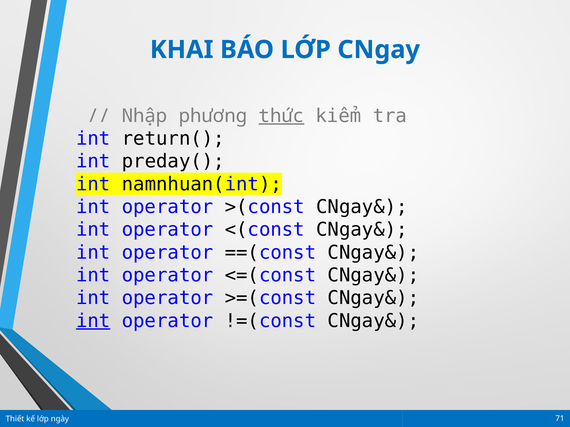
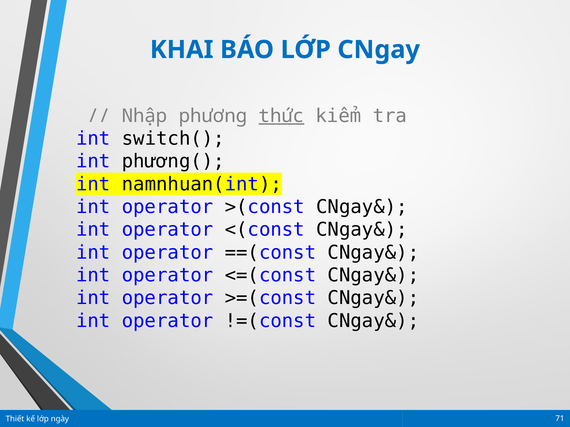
return(: return( -> switch(
preday(: preday( -> phương(
int at (93, 321) underline: present -> none
